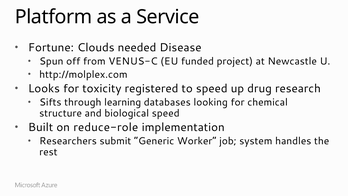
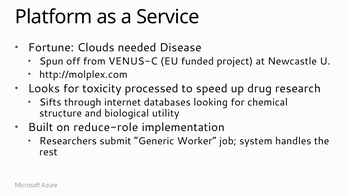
registered: registered -> processed
learning: learning -> internet
biological speed: speed -> utility
